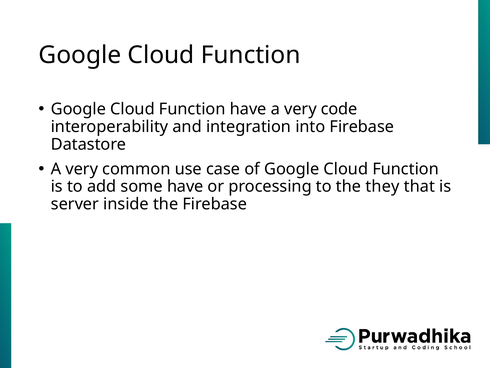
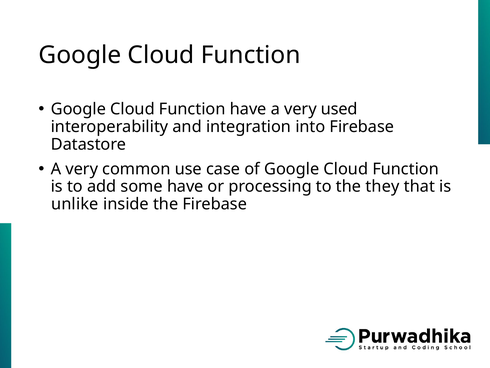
code: code -> used
server: server -> unlike
